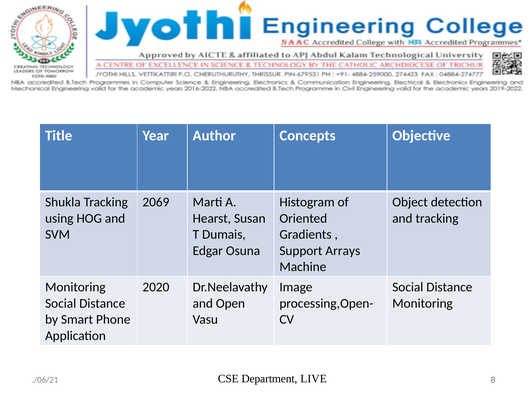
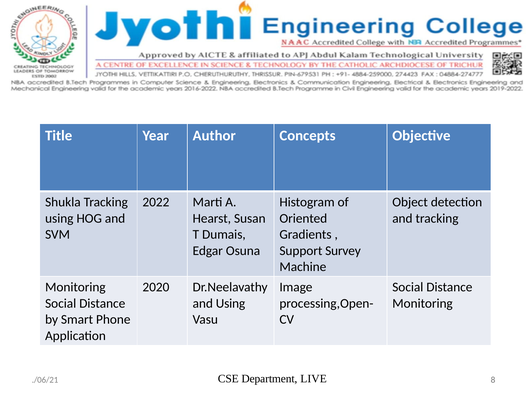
2069: 2069 -> 2022
Arrays: Arrays -> Survey
and Open: Open -> Using
